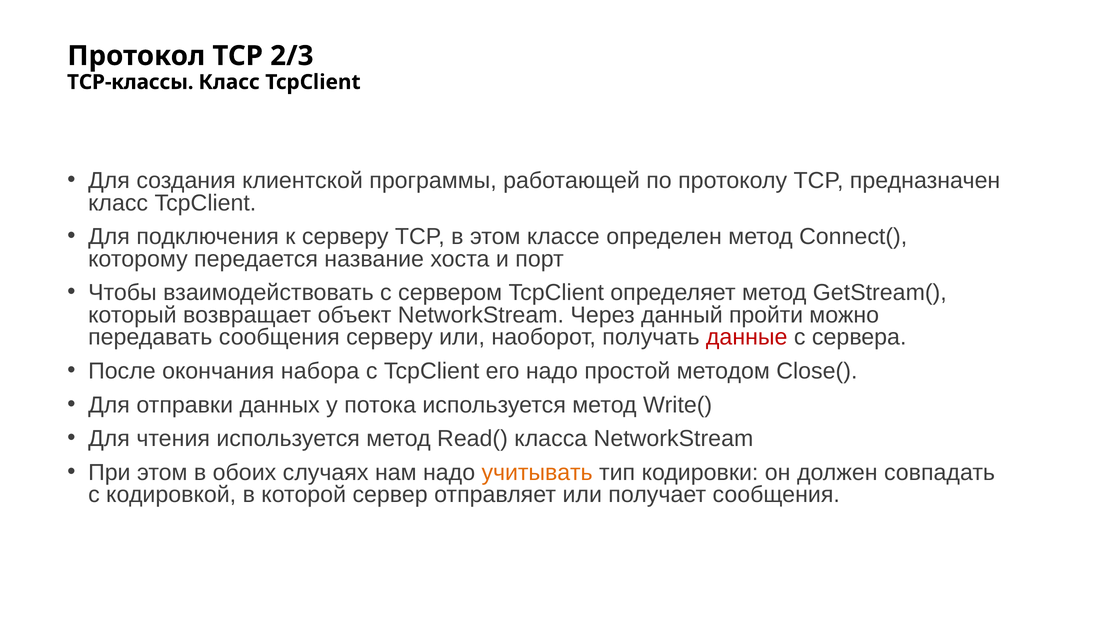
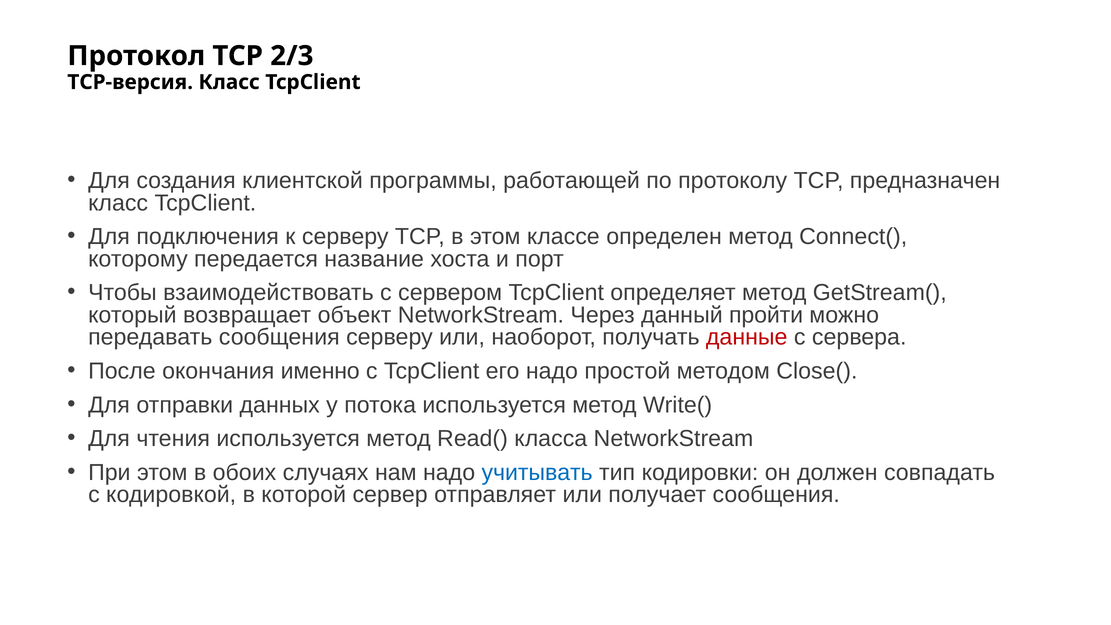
TCP-классы: TCP-классы -> TCP-версия
набора: набора -> именно
учитывать colour: orange -> blue
